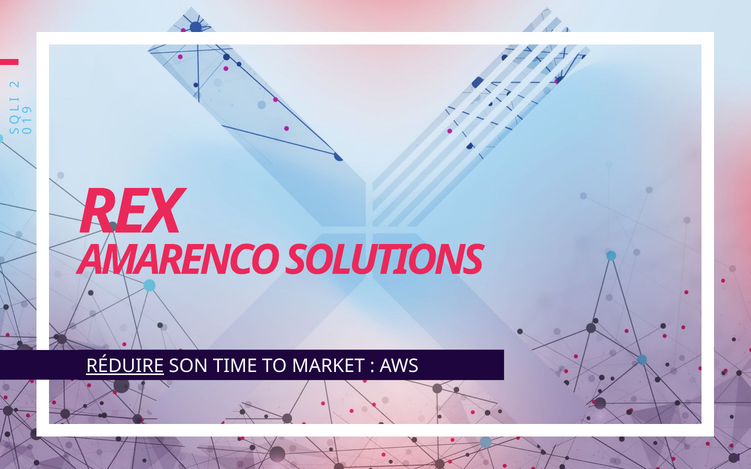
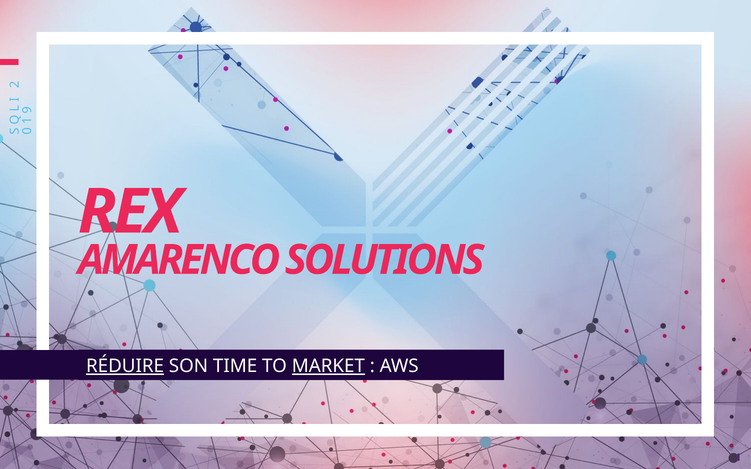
MARKET underline: none -> present
